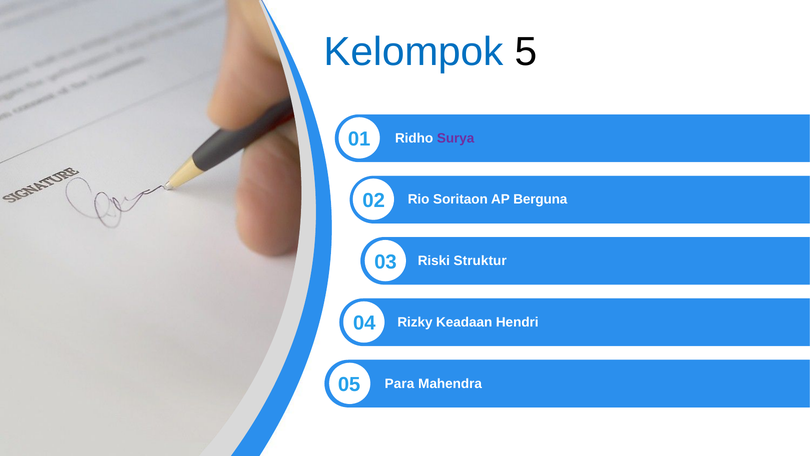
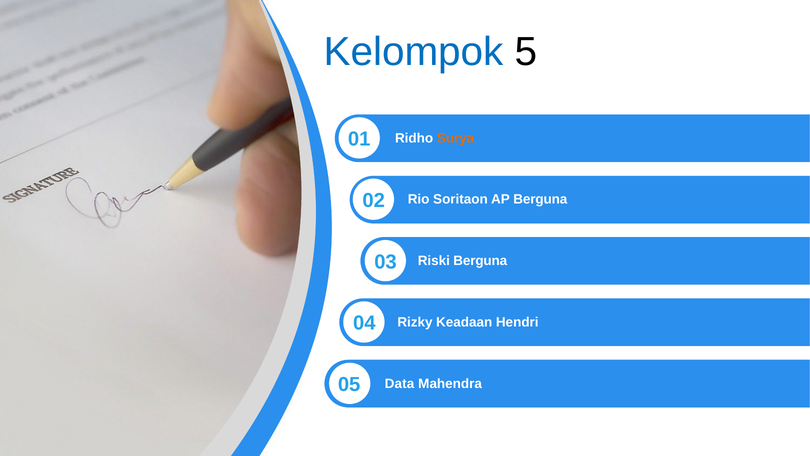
Surya colour: purple -> orange
Riski Struktur: Struktur -> Berguna
Para: Para -> Data
